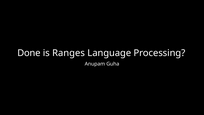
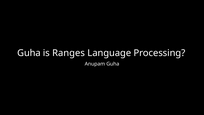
Done at (29, 53): Done -> Guha
